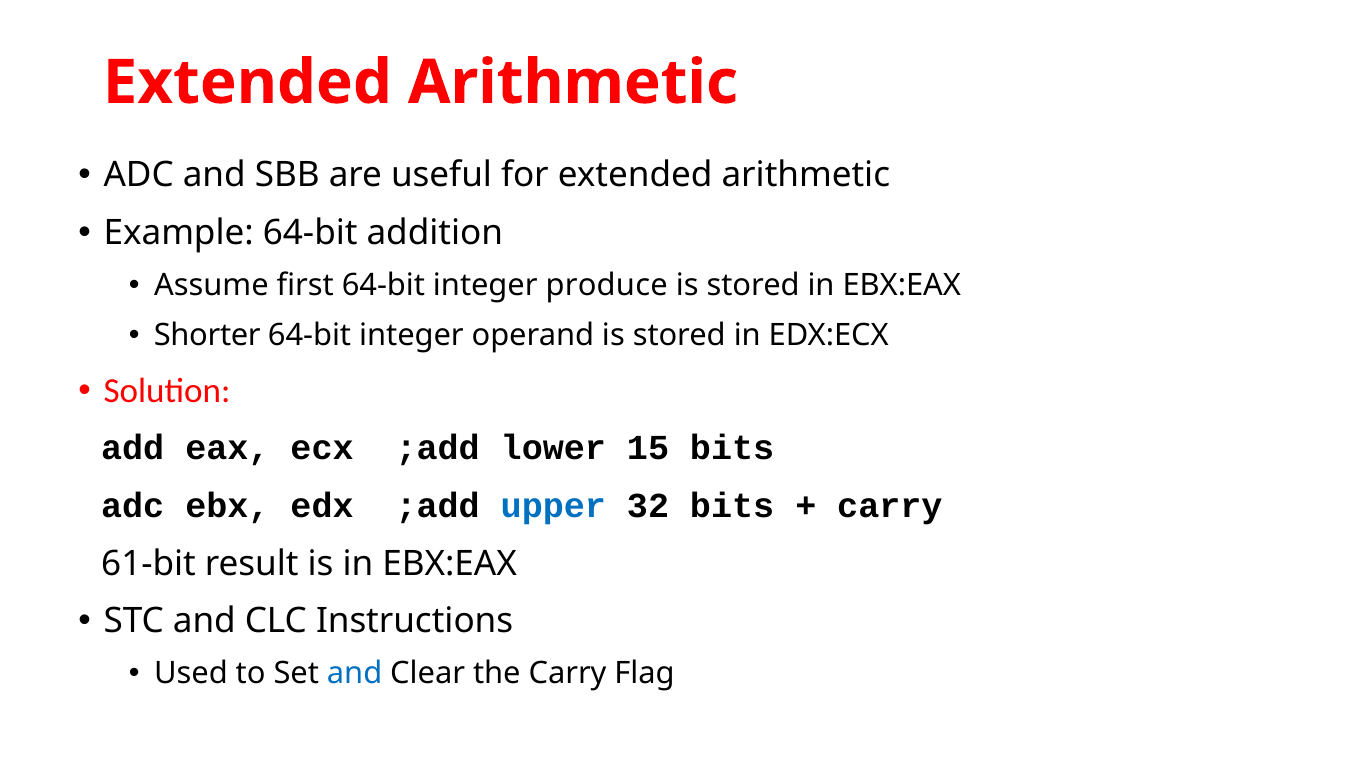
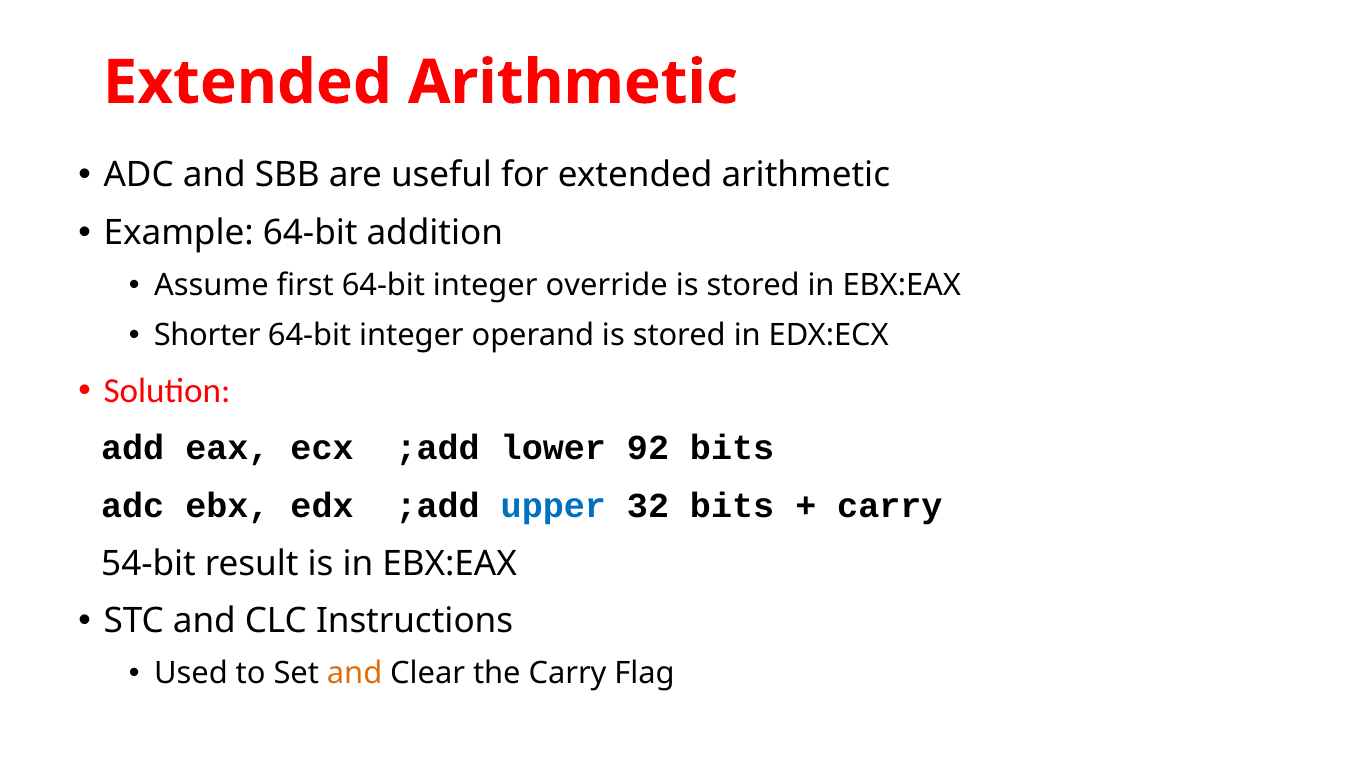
produce: produce -> override
15: 15 -> 92
61-bit: 61-bit -> 54-bit
and at (355, 674) colour: blue -> orange
